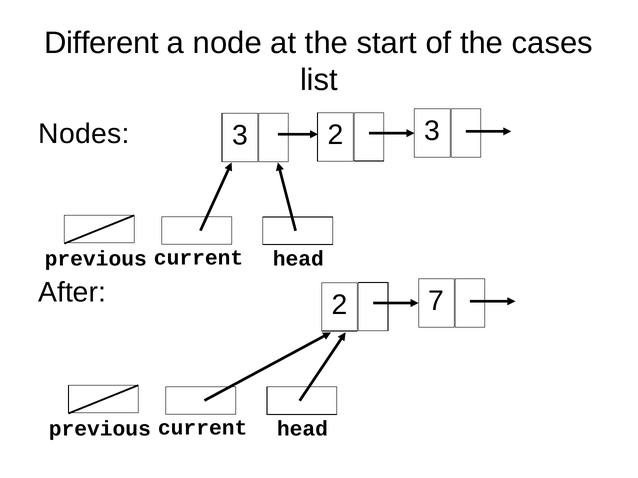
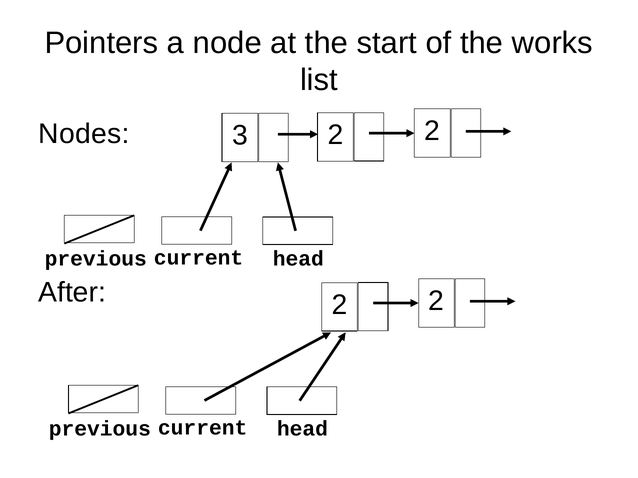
Different: Different -> Pointers
cases: cases -> works
3 3: 3 -> 2
After 7: 7 -> 2
